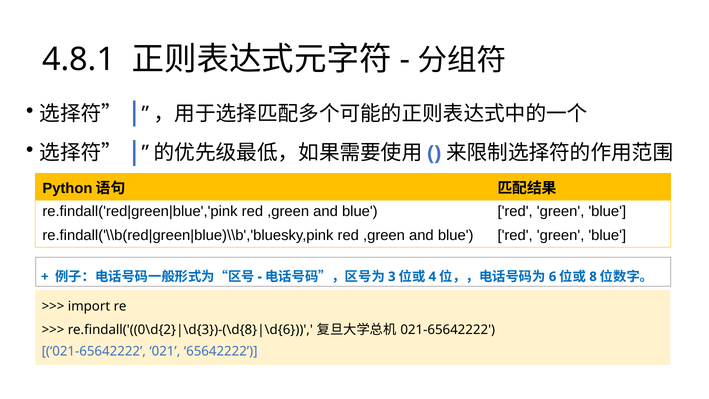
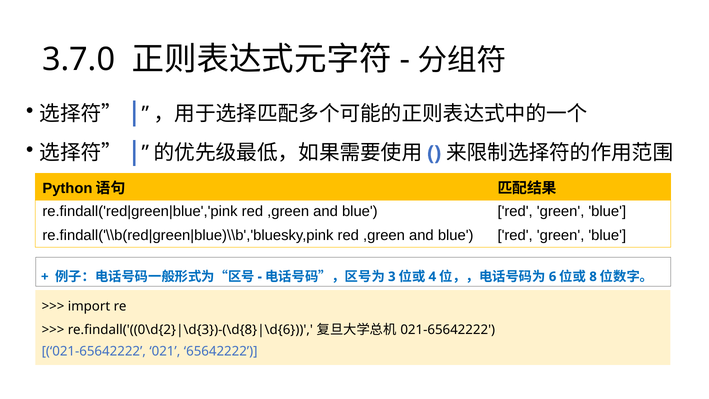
4.8.1: 4.8.1 -> 3.7.0
